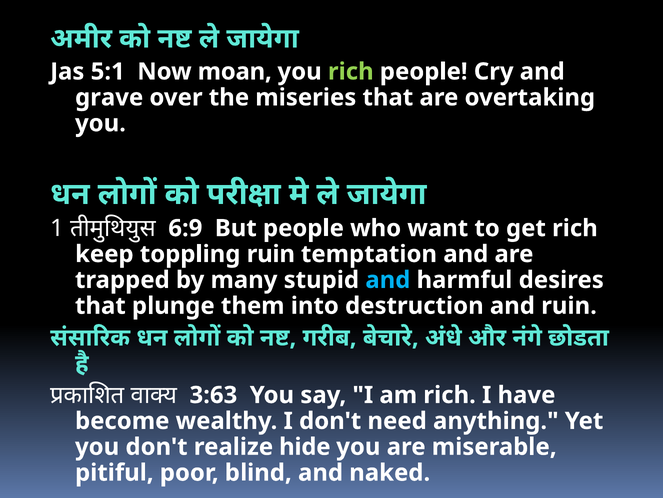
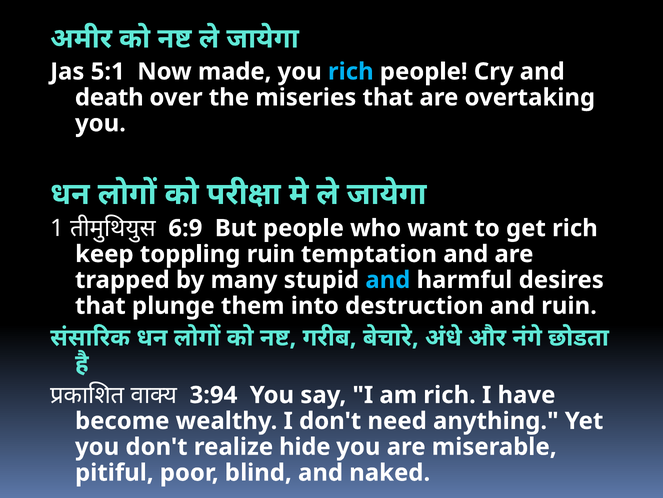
moan: moan -> made
rich at (351, 72) colour: light green -> light blue
grave: grave -> death
3:63: 3:63 -> 3:94
